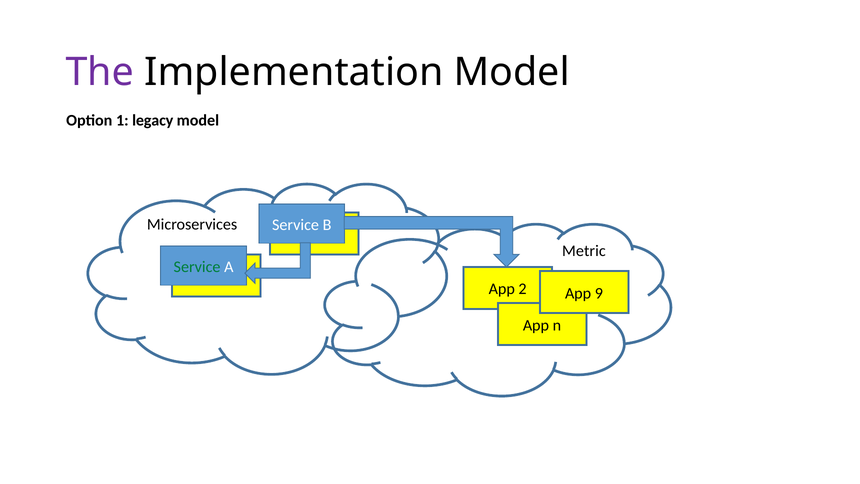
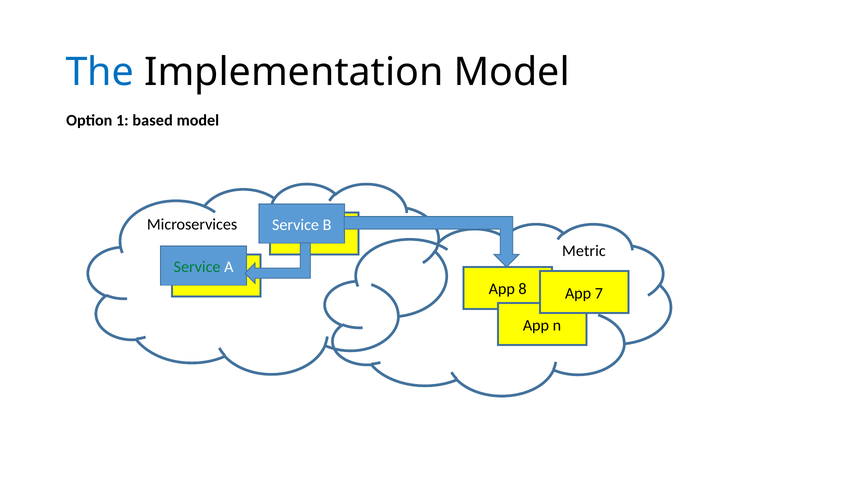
The colour: purple -> blue
legacy: legacy -> based
2: 2 -> 8
9: 9 -> 7
